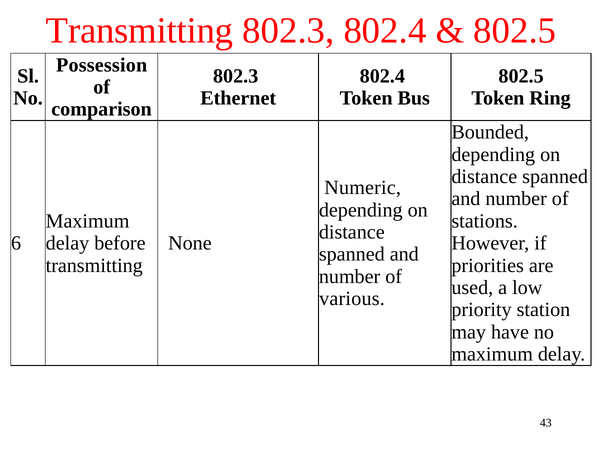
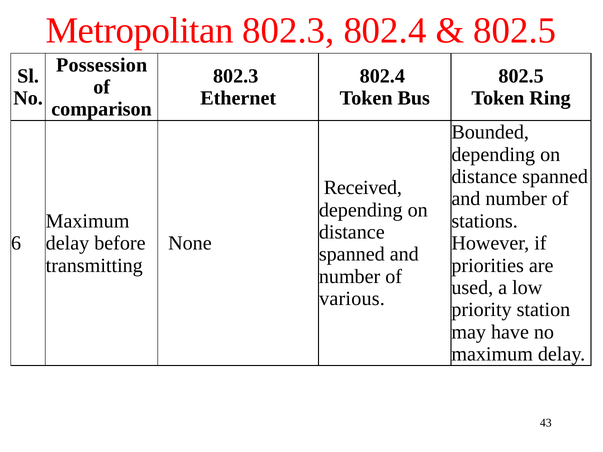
Transmitting at (140, 31): Transmitting -> Metropolitan
Numeric: Numeric -> Received
